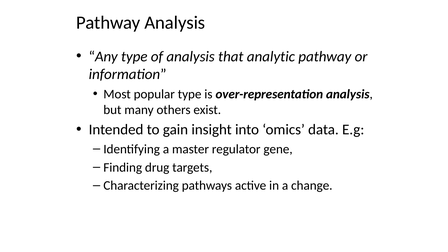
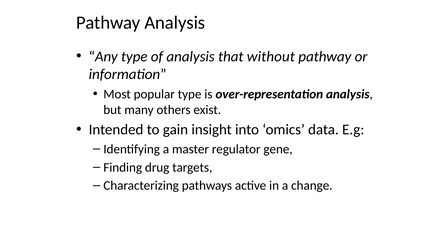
analytic: analytic -> without
